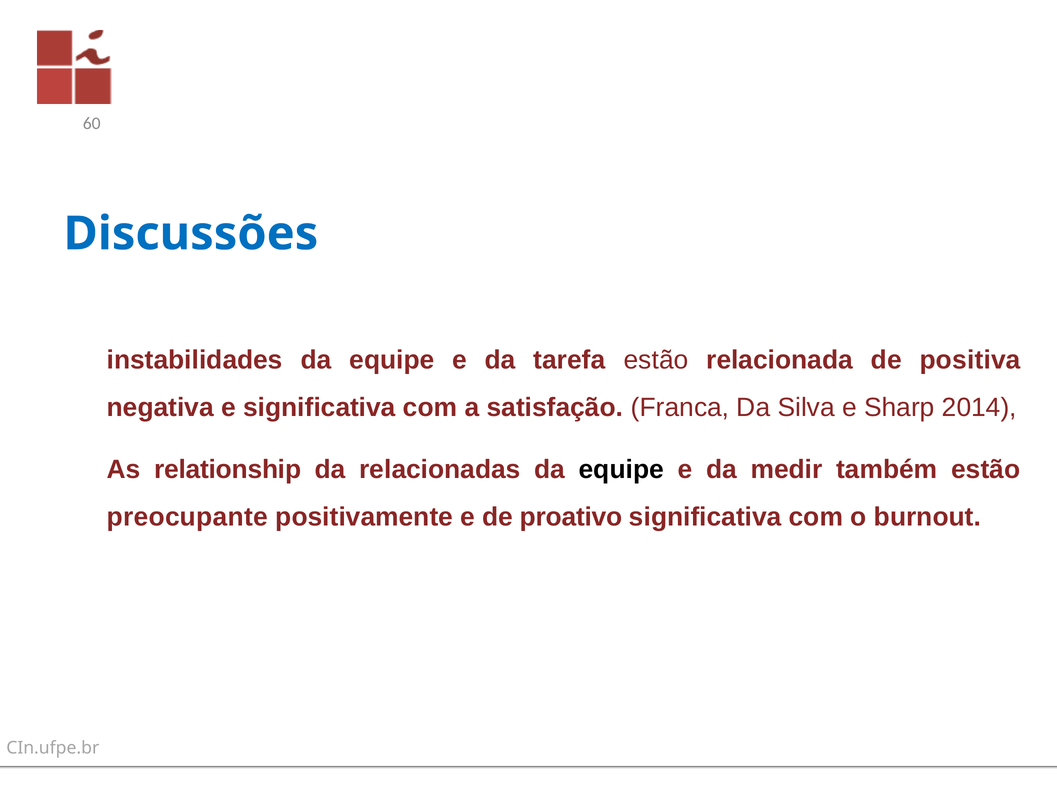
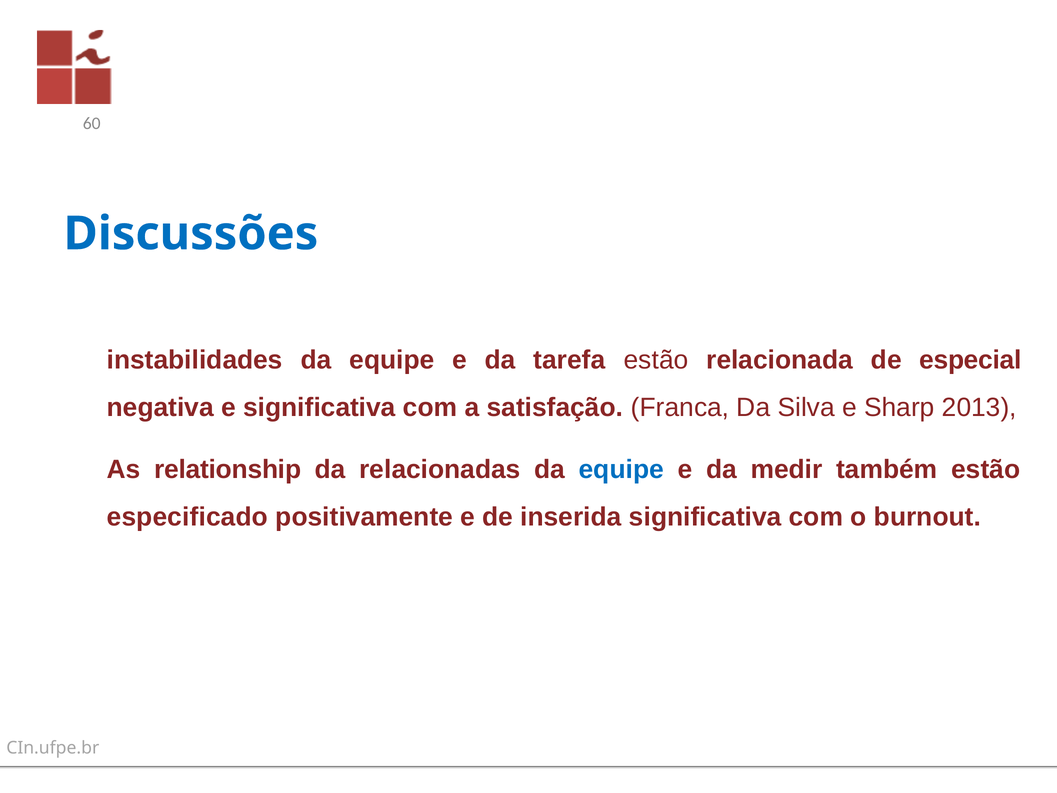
positiva: positiva -> especial
2014: 2014 -> 2013
equipe at (621, 469) colour: black -> blue
preocupante: preocupante -> especificado
proativo: proativo -> inserida
